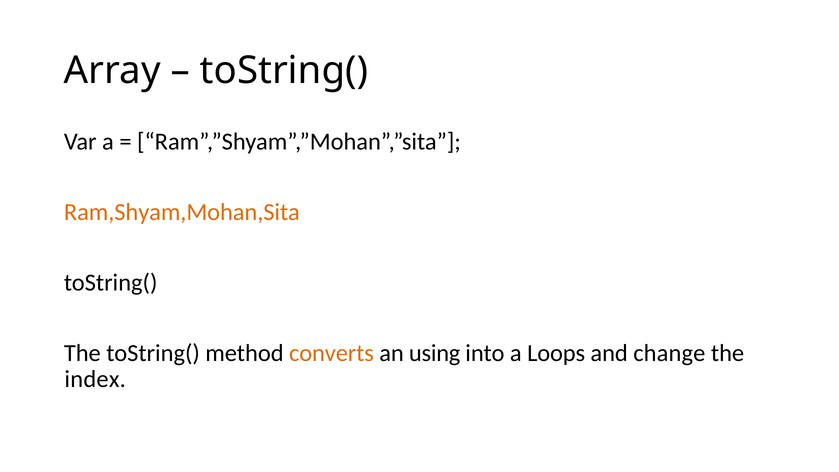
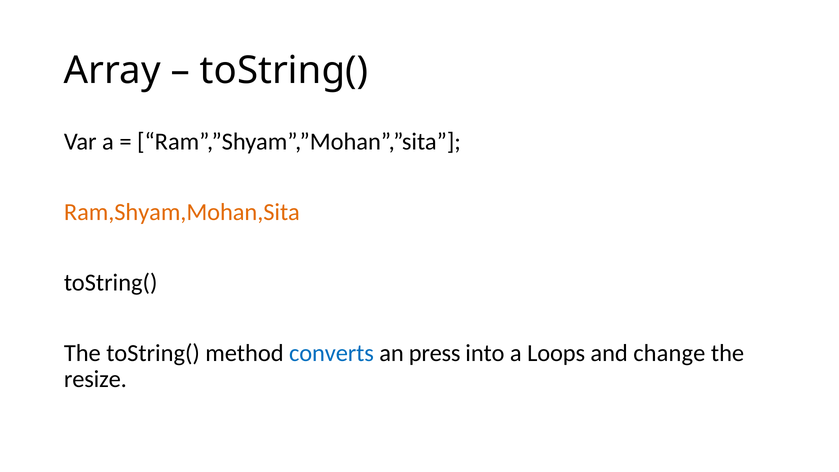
converts colour: orange -> blue
using: using -> press
index: index -> resize
